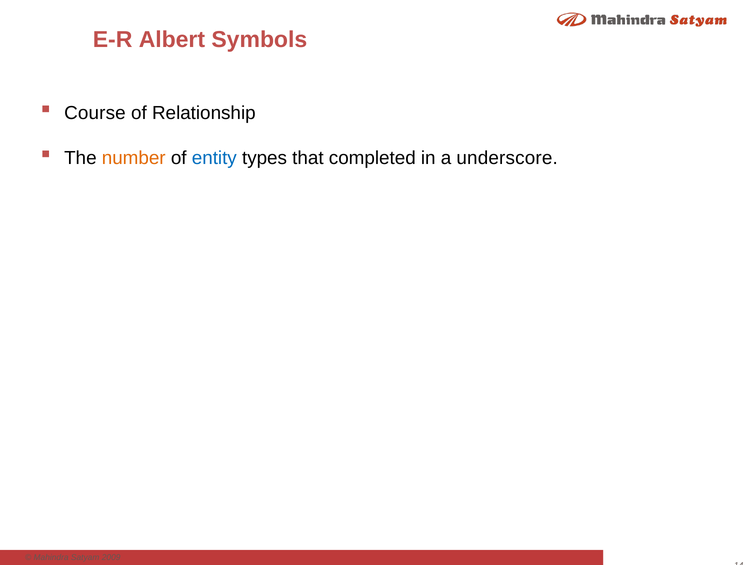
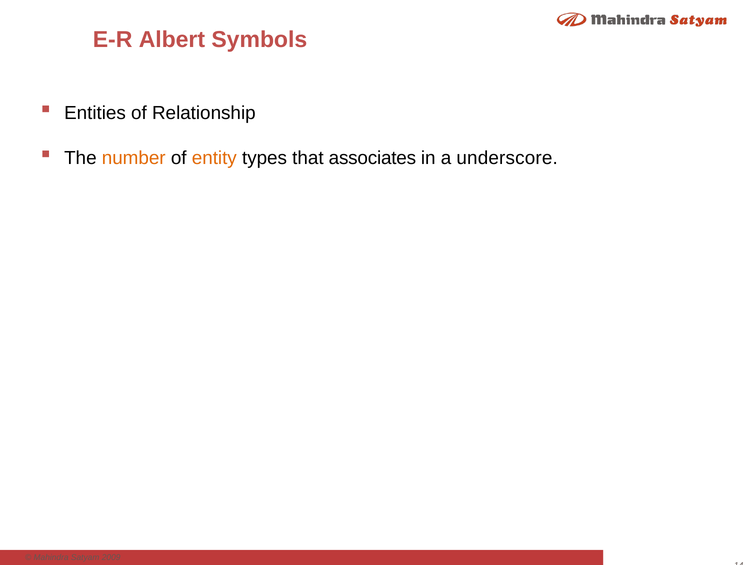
Course: Course -> Entities
entity colour: blue -> orange
completed: completed -> associates
